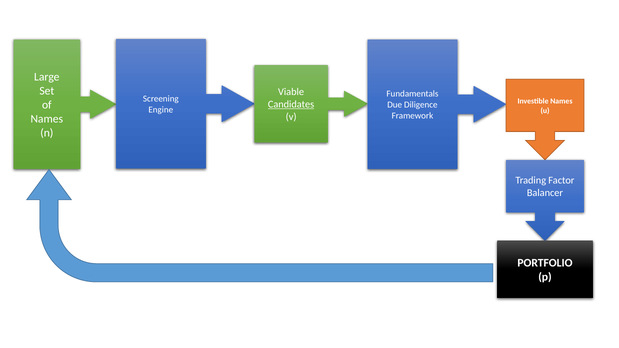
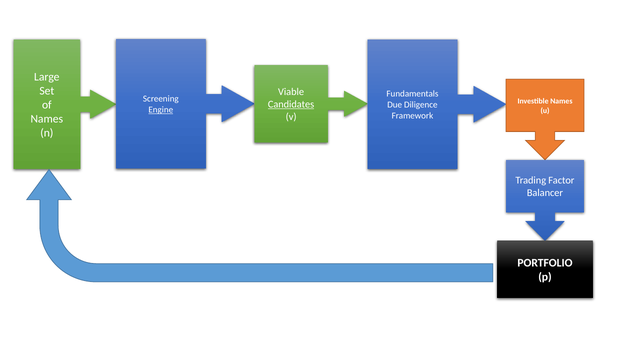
Engine underline: none -> present
